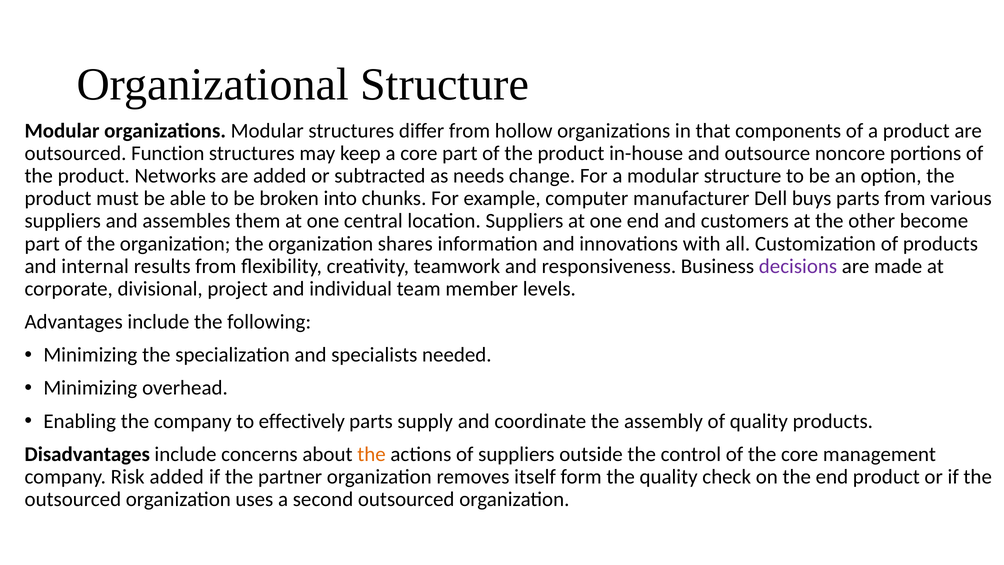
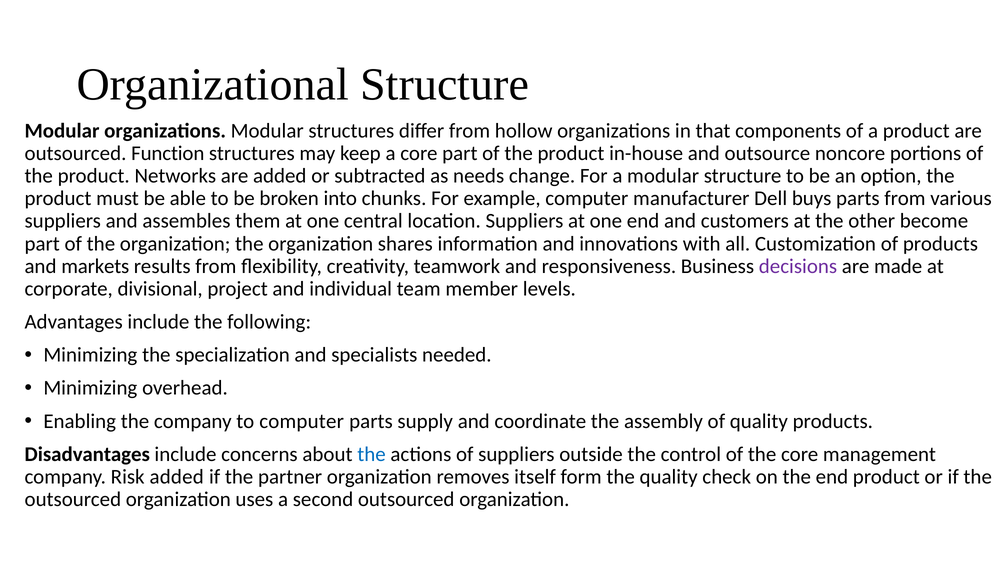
internal: internal -> markets
to effectively: effectively -> computer
the at (372, 454) colour: orange -> blue
